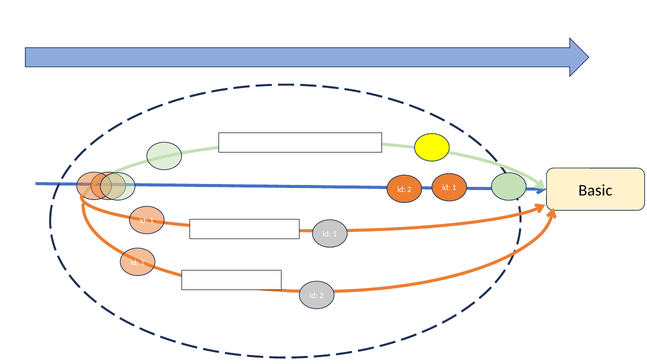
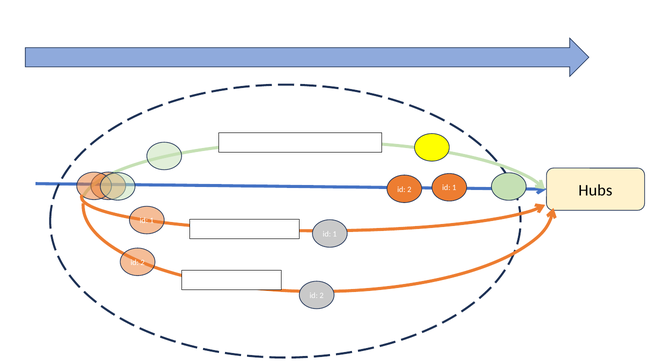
Basic: Basic -> Hubs
